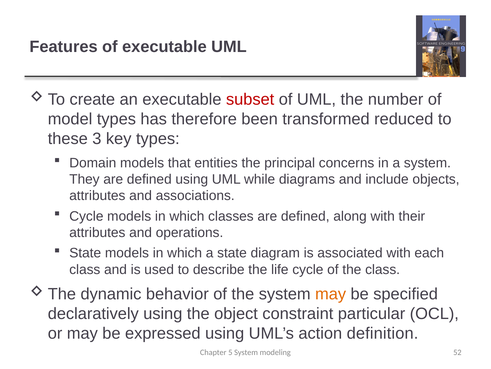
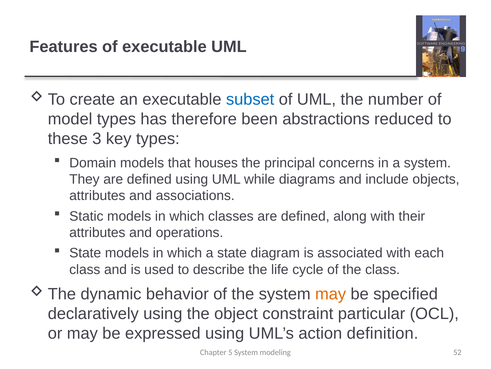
subset colour: red -> blue
transformed: transformed -> abstractions
entities: entities -> houses
Cycle at (86, 216): Cycle -> Static
